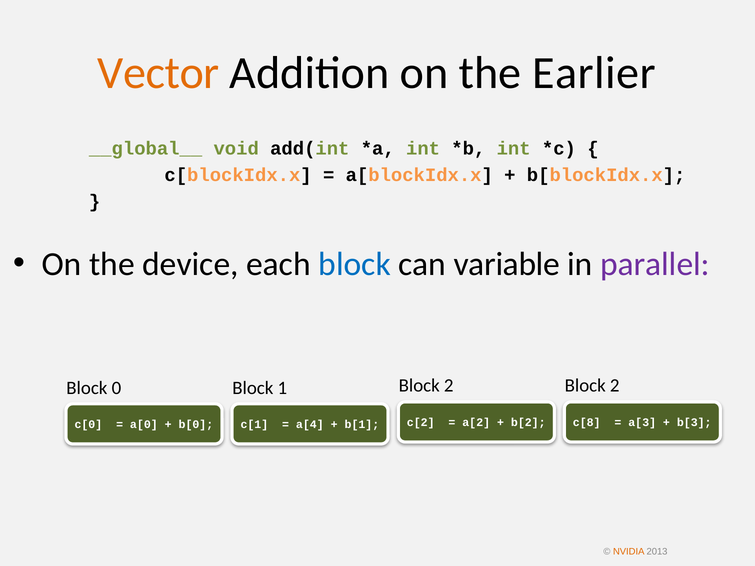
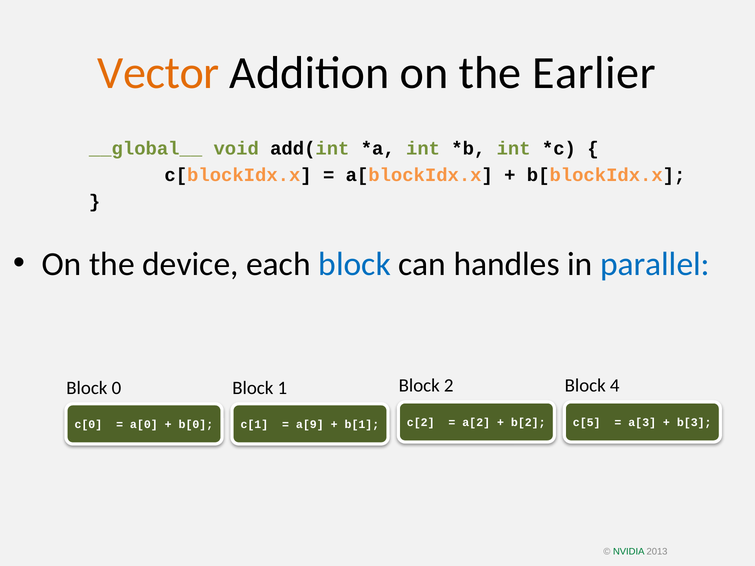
variable: variable -> handles
parallel colour: purple -> blue
2 Block 2: 2 -> 4
a[4: a[4 -> a[9
c[8: c[8 -> c[5
NVIDIA colour: orange -> green
